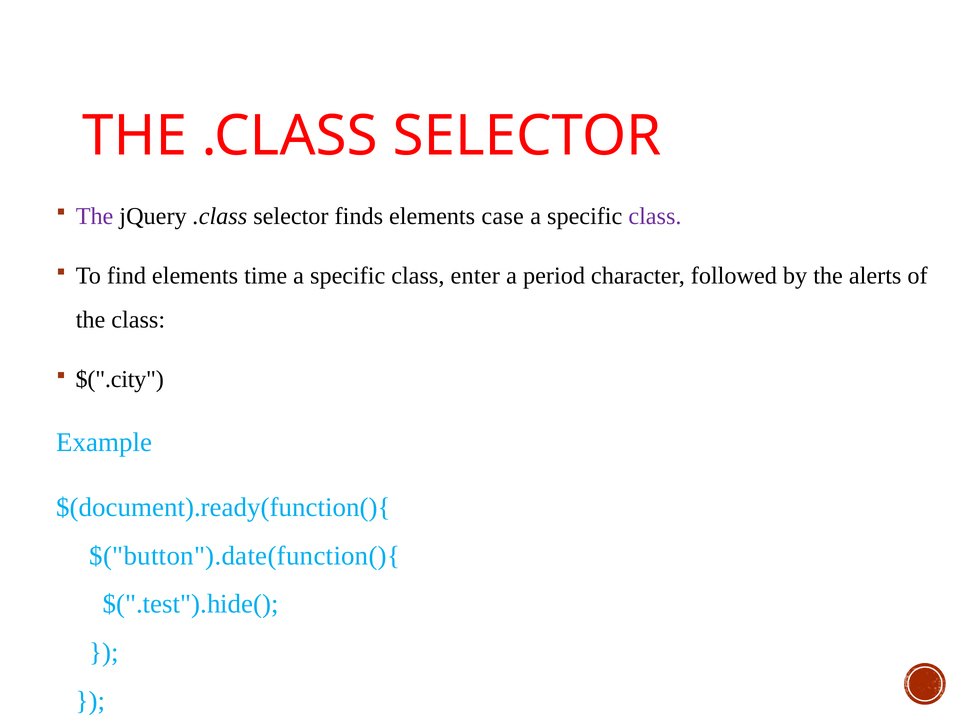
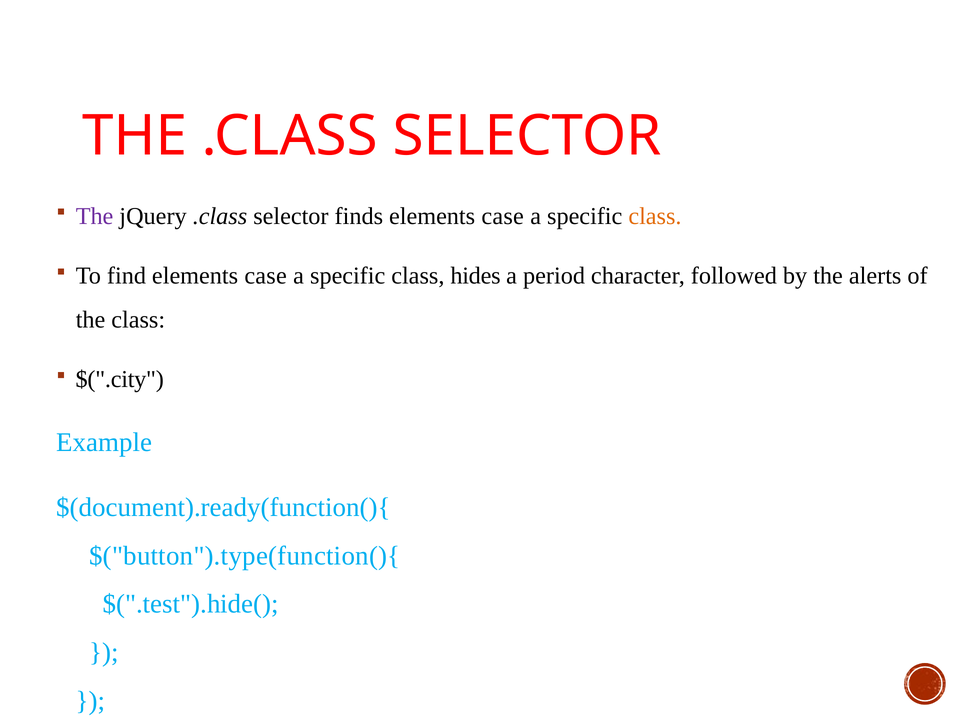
class at (655, 216) colour: purple -> orange
find elements time: time -> case
enter: enter -> hides
$("button").date(function(){: $("button").date(function(){ -> $("button").type(function(){
